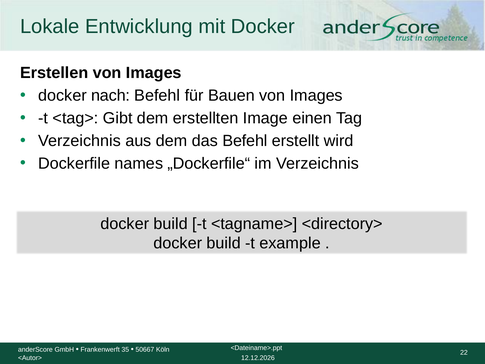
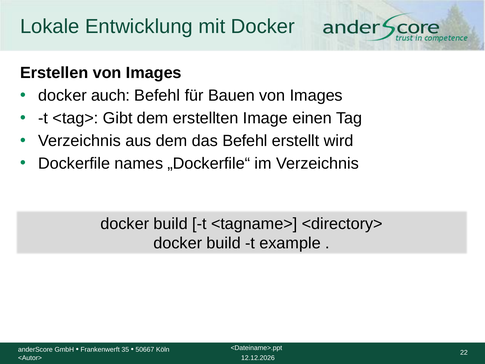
nach: nach -> auch
